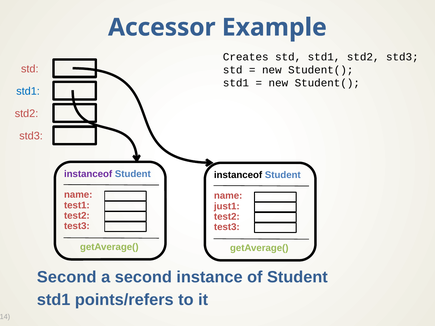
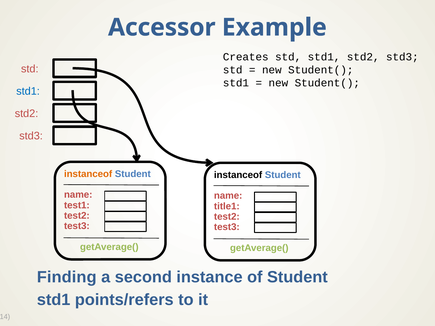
instanceof at (88, 174) colour: purple -> orange
just1: just1 -> title1
Second at (67, 277): Second -> Finding
